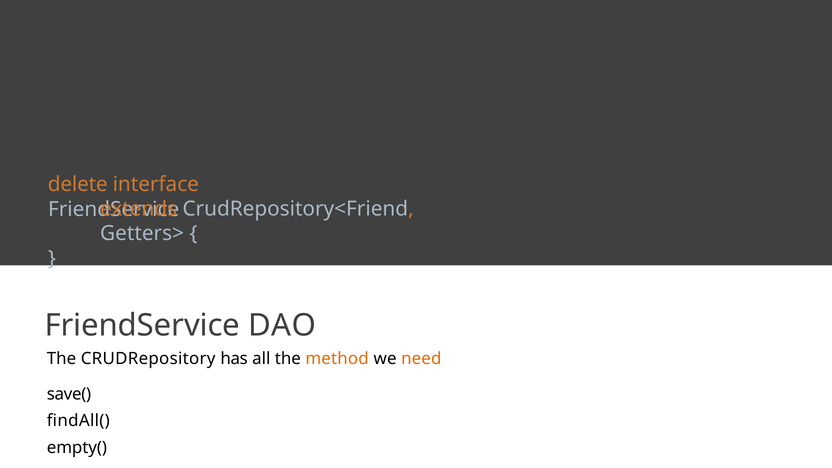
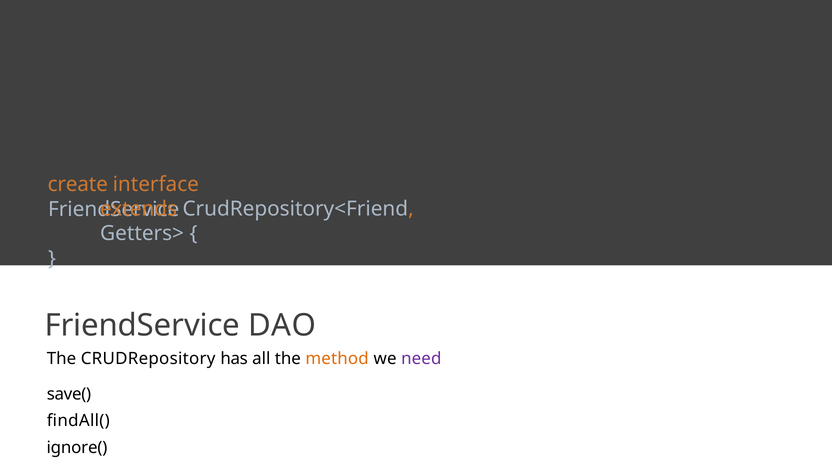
delete: delete -> create
need colour: orange -> purple
empty(: empty( -> ignore(
